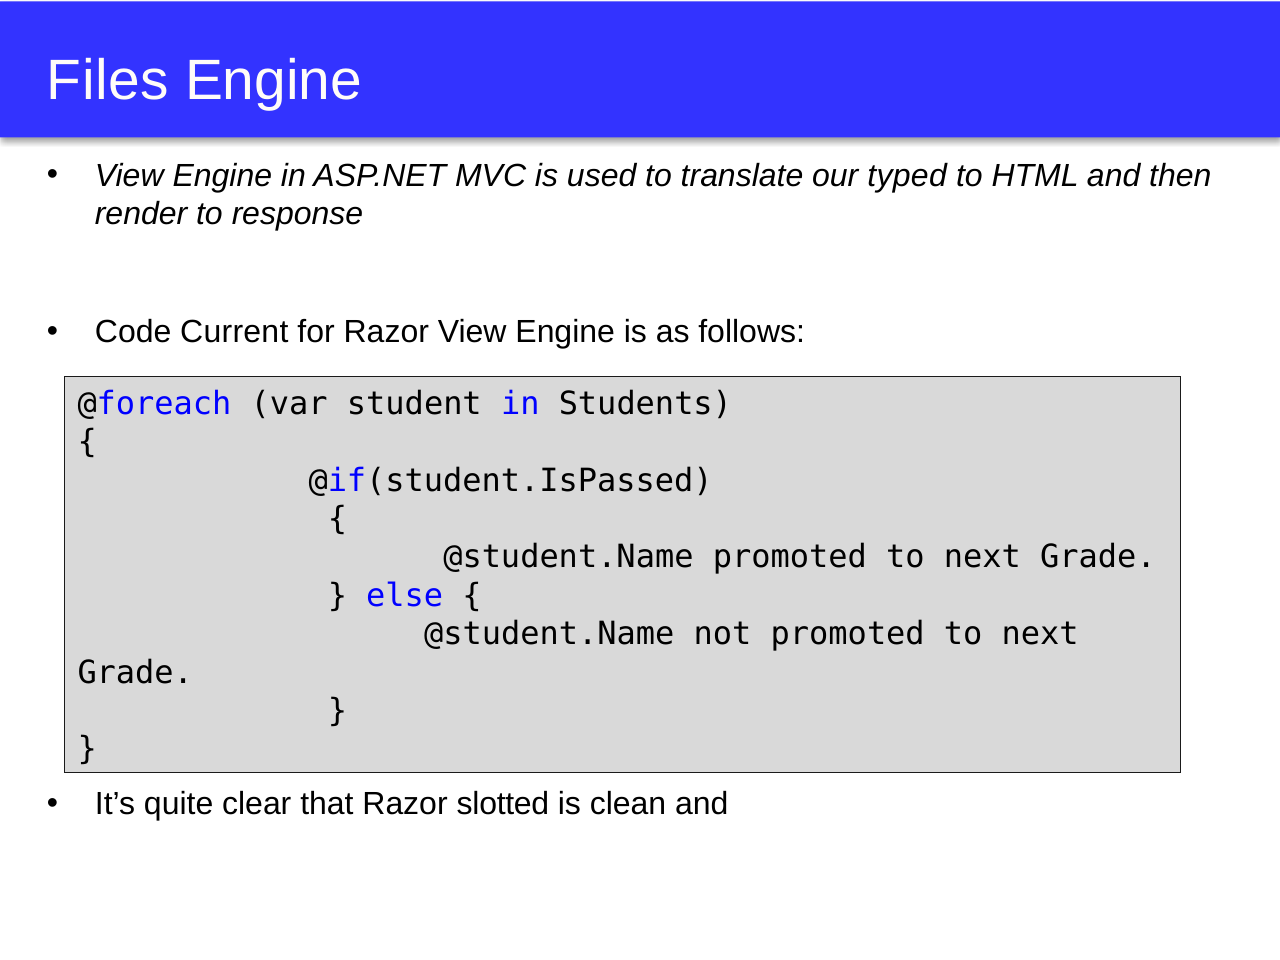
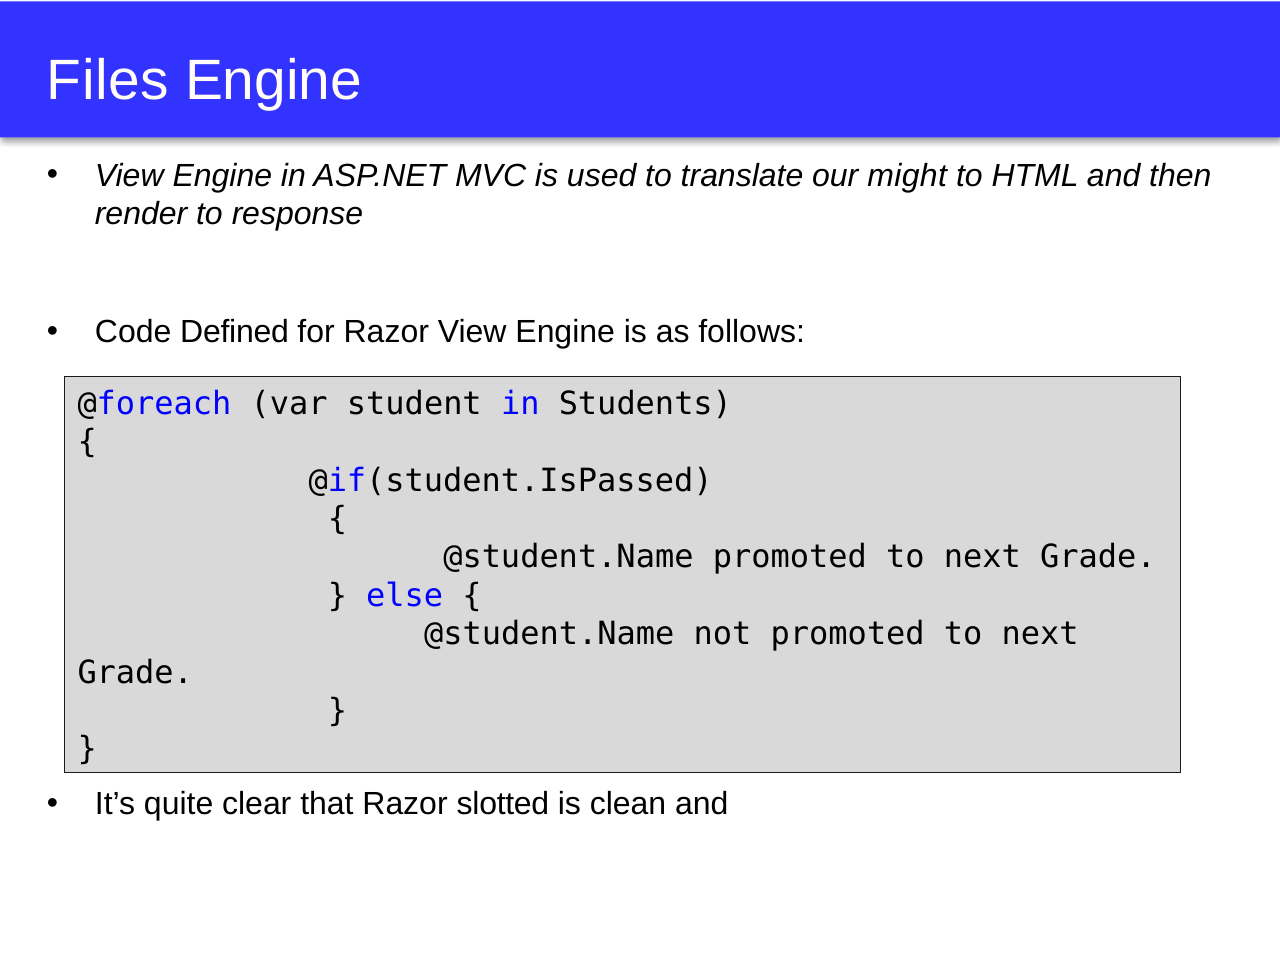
typed: typed -> might
Current: Current -> Defined
